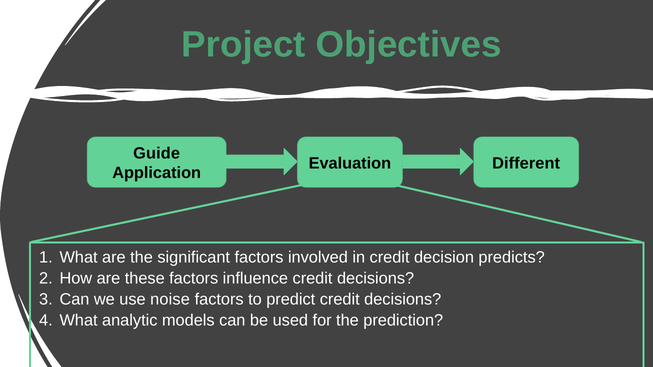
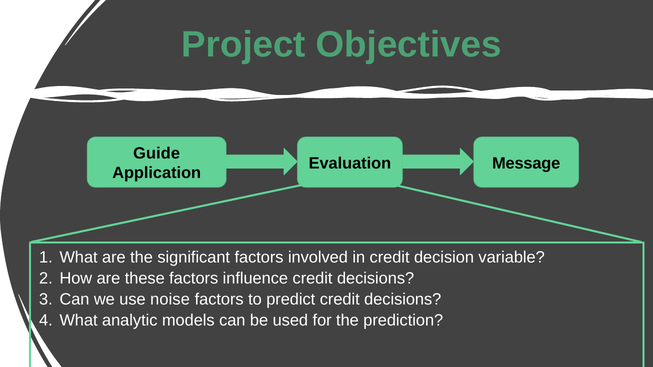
Different: Different -> Message
predicts: predicts -> variable
